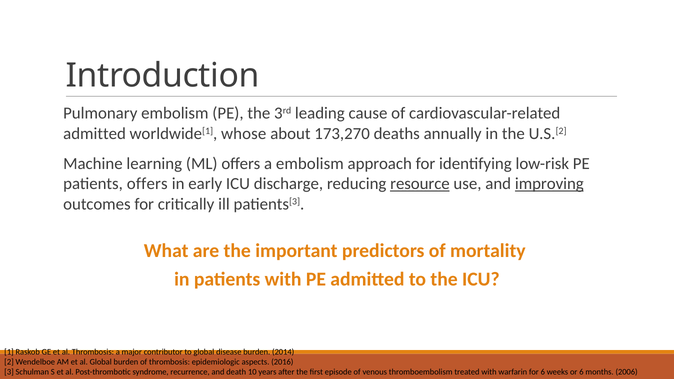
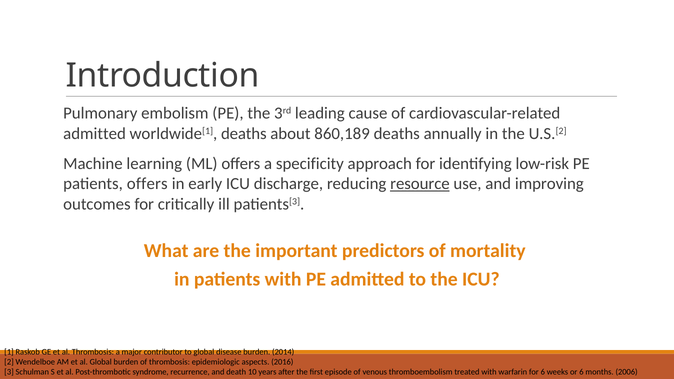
worldwide[1 whose: whose -> deaths
173,270: 173,270 -> 860,189
a embolism: embolism -> specificity
improving underline: present -> none
